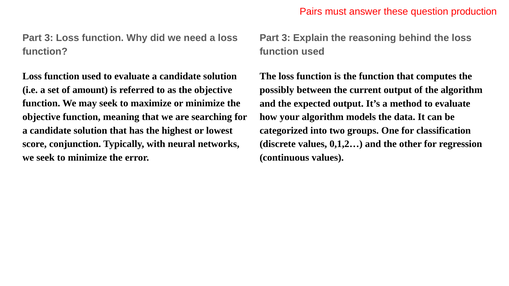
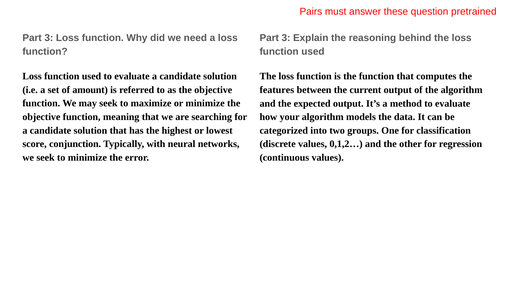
production: production -> pretrained
possibly: possibly -> features
